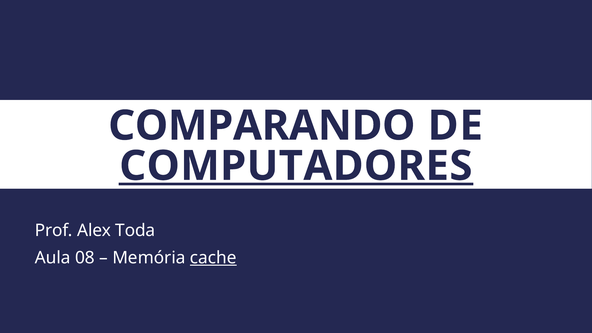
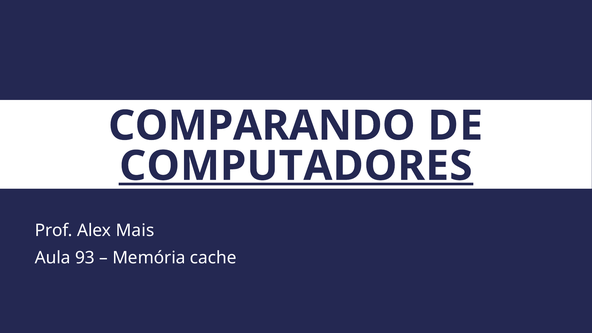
Toda: Toda -> Mais
08: 08 -> 93
cache underline: present -> none
